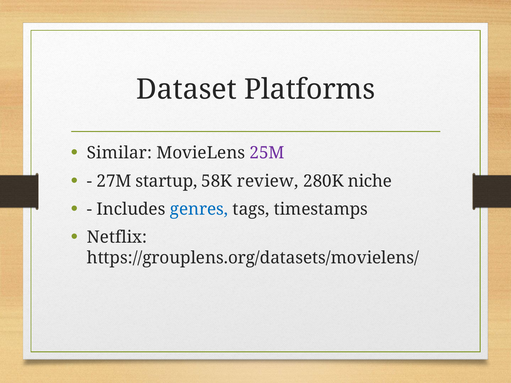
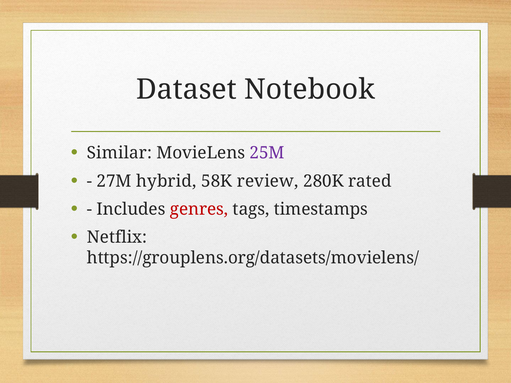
Platforms: Platforms -> Notebook
startup: startup -> hybrid
niche: niche -> rated
genres colour: blue -> red
